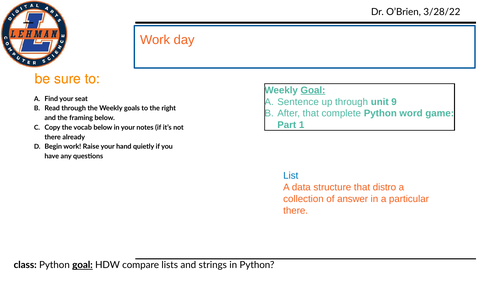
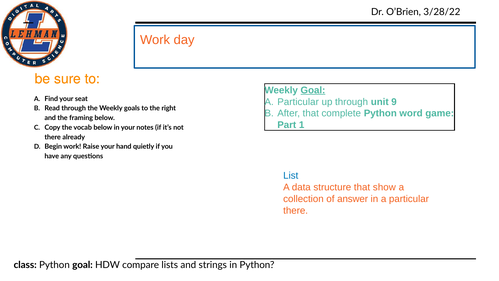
Sentence at (298, 102): Sentence -> Particular
distro: distro -> show
goal at (83, 265) underline: present -> none
